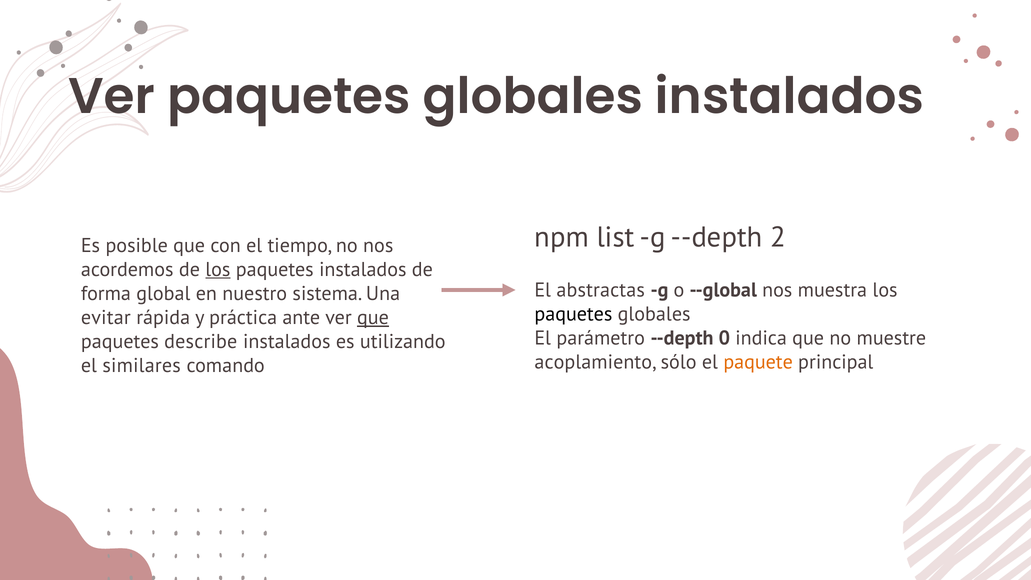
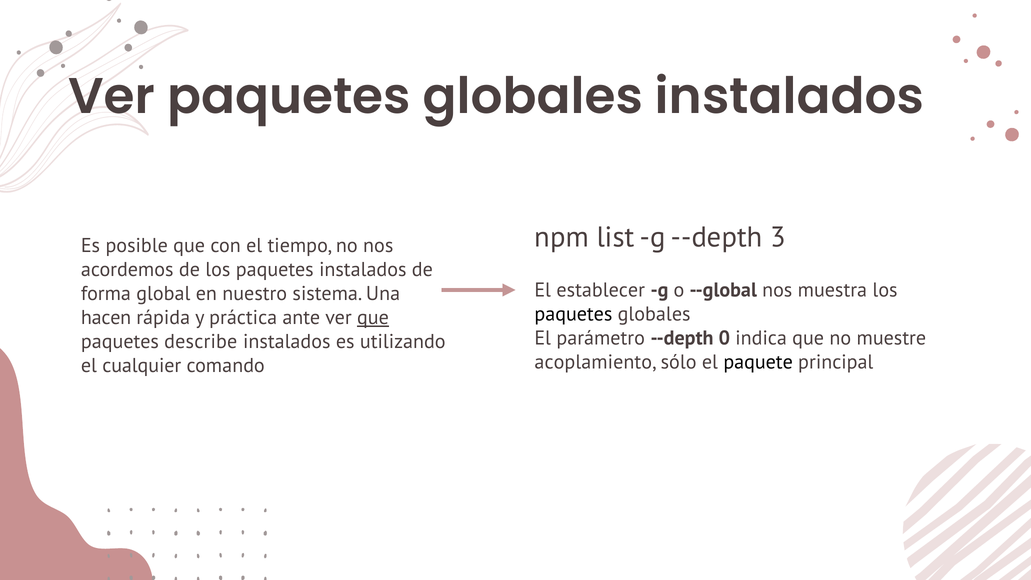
2: 2 -> 3
los at (218, 269) underline: present -> none
abstractas: abstractas -> establecer
evitar: evitar -> hacen
paquete colour: orange -> black
similares: similares -> cualquier
